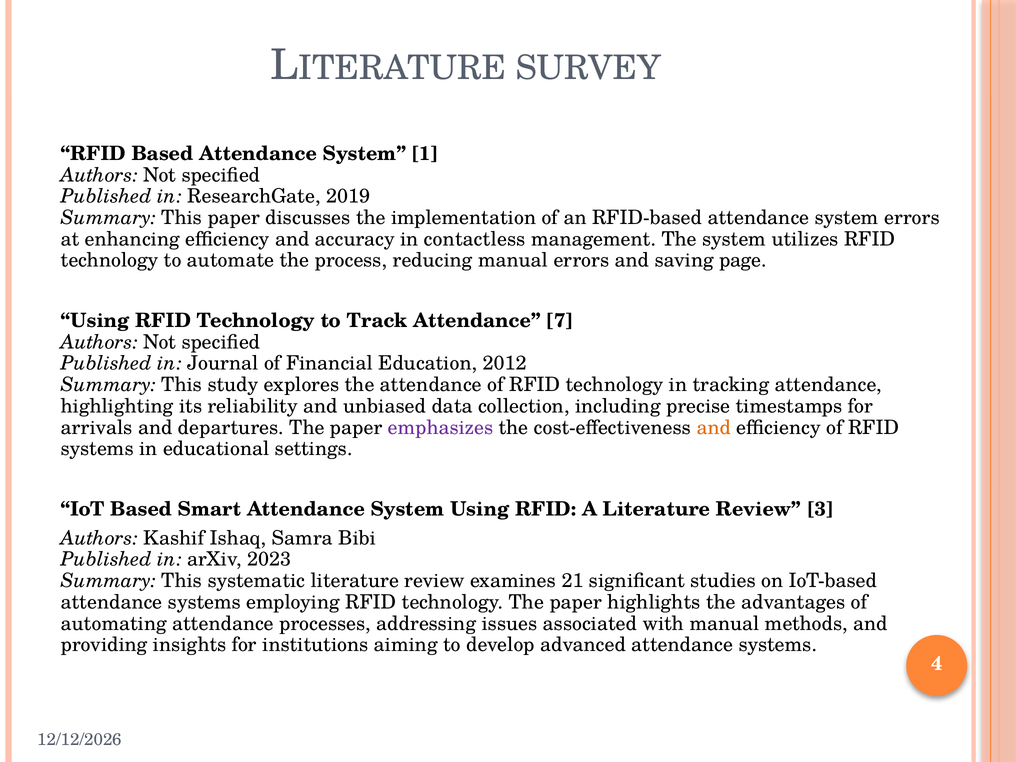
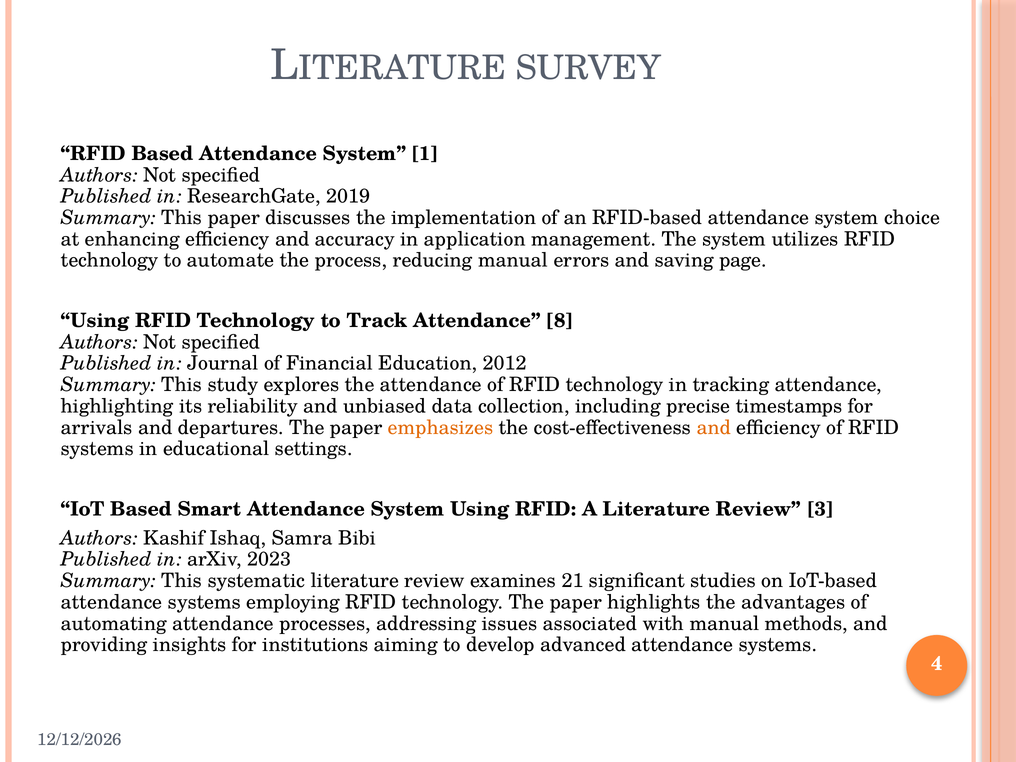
system errors: errors -> choice
contactless: contactless -> application
7: 7 -> 8
emphasizes colour: purple -> orange
